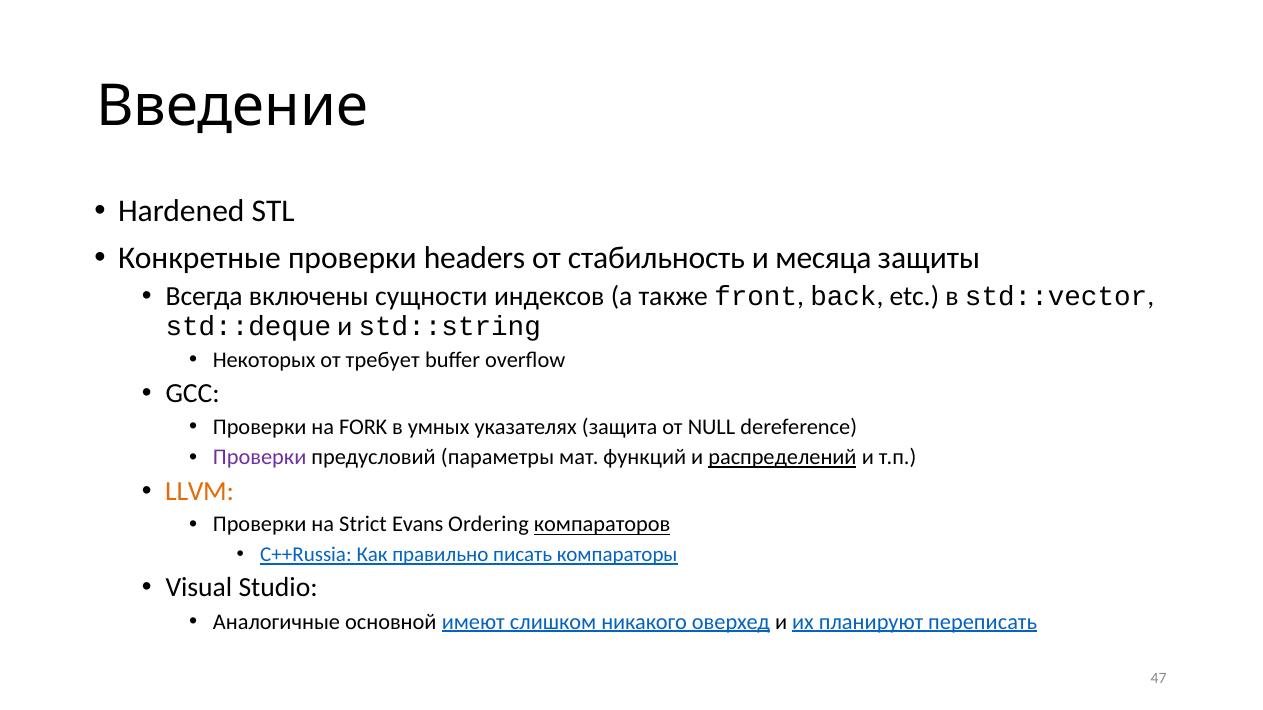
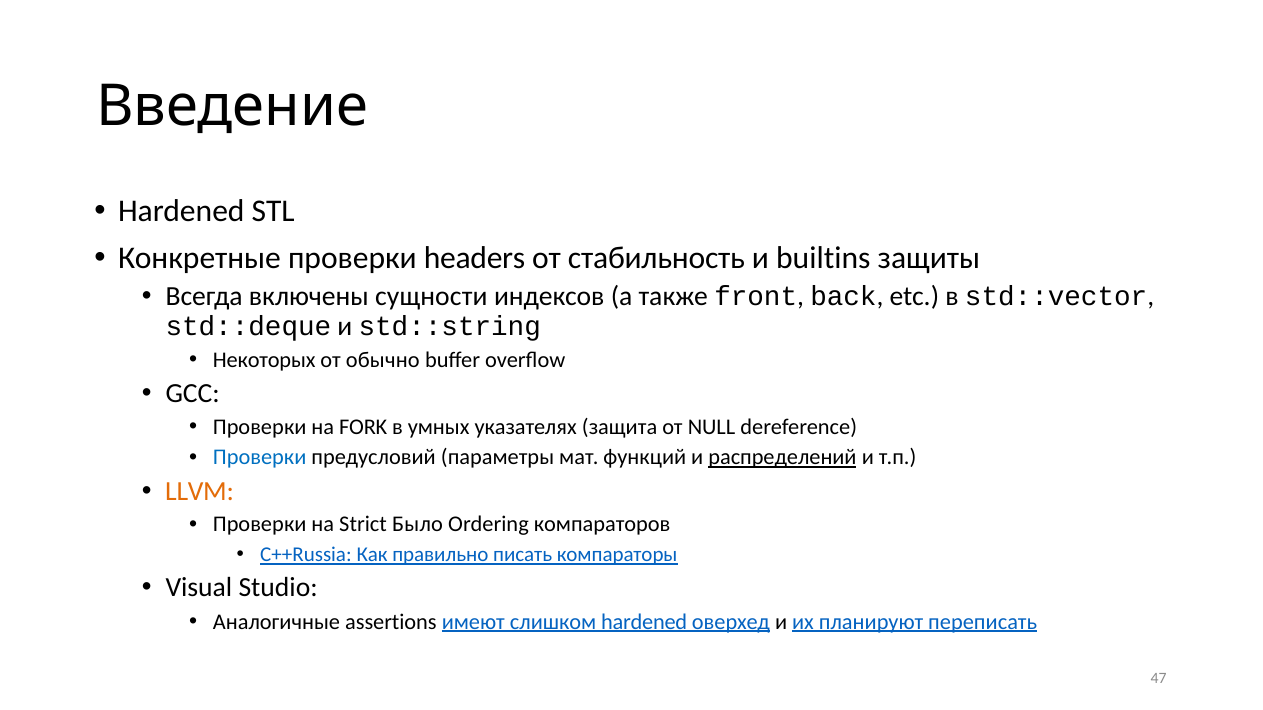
месяца: месяца -> builtins
требует: требует -> обычно
Проверки at (260, 458) colour: purple -> blue
Evans: Evans -> Было
компараторов underline: present -> none
основной: основной -> assertions
слишком никакого: никакого -> hardened
